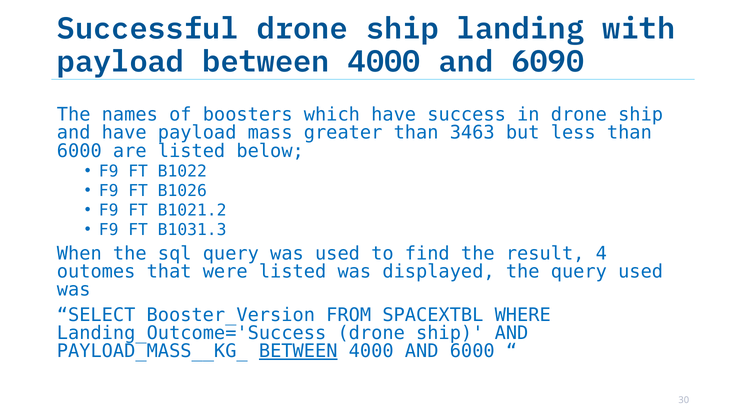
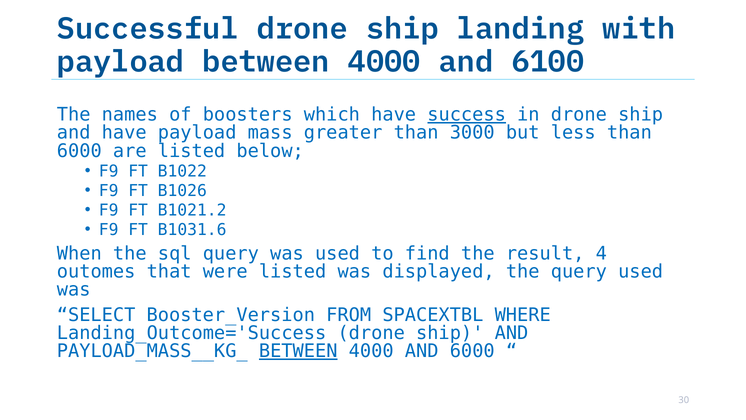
6090: 6090 -> 6100
success underline: none -> present
3463: 3463 -> 3000
B1031.3: B1031.3 -> B1031.6
